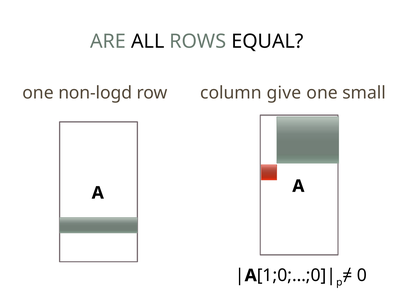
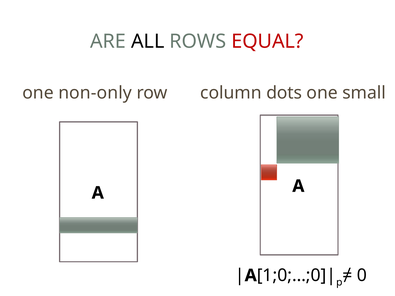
EQUAL colour: black -> red
non-logd: non-logd -> non-only
give: give -> dots
